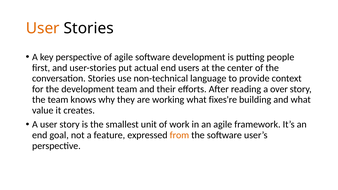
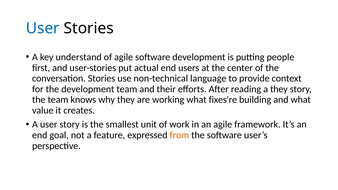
User at (43, 28) colour: orange -> blue
key perspective: perspective -> understand
a over: over -> they
